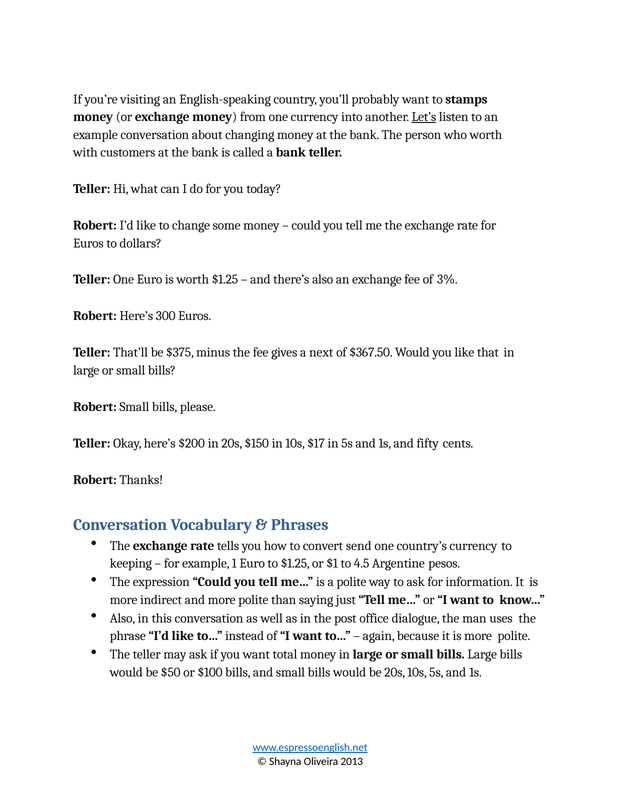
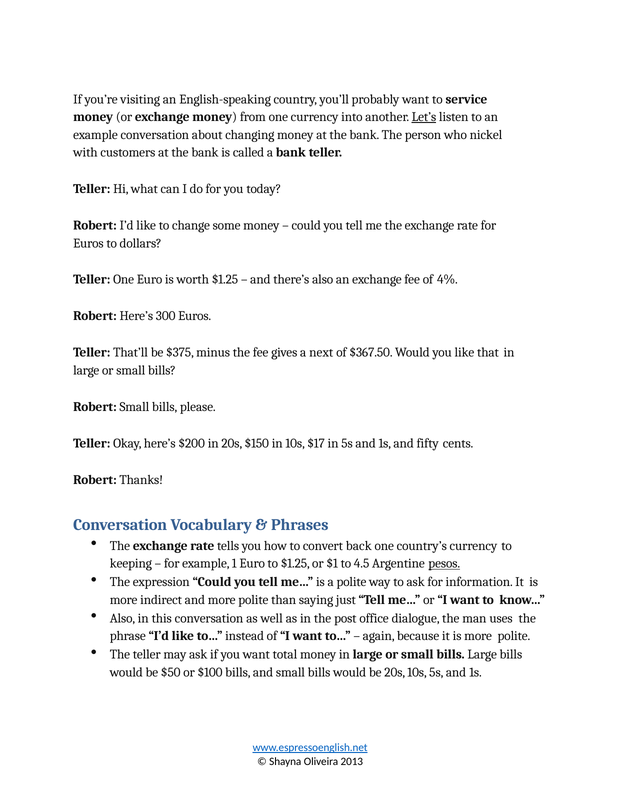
stamps: stamps -> service
who worth: worth -> nickel
3%: 3% -> 4%
send: send -> back
pesos underline: none -> present
